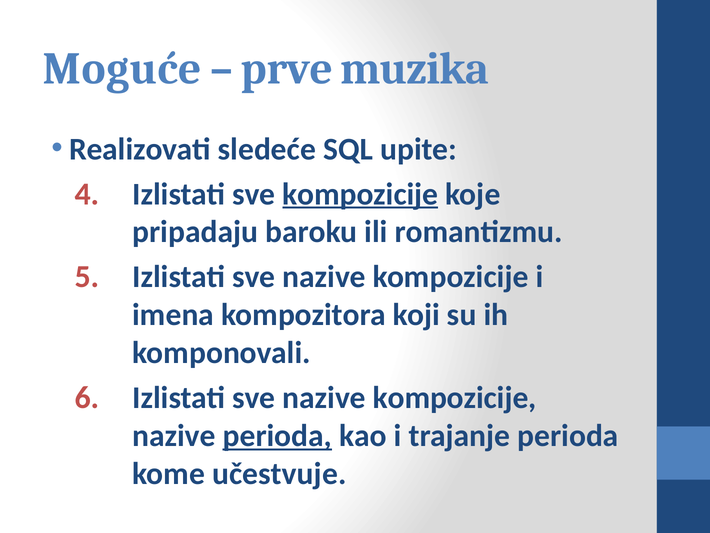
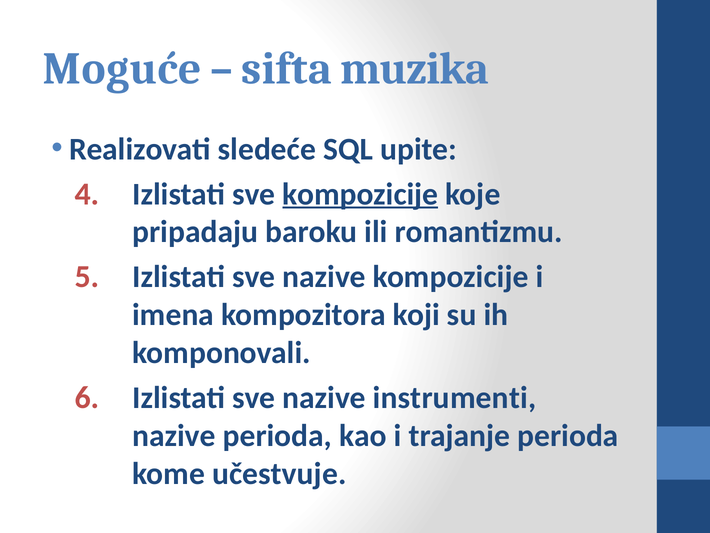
prve: prve -> sifta
kompozicije at (455, 398): kompozicije -> instrumenti
perioda at (277, 435) underline: present -> none
